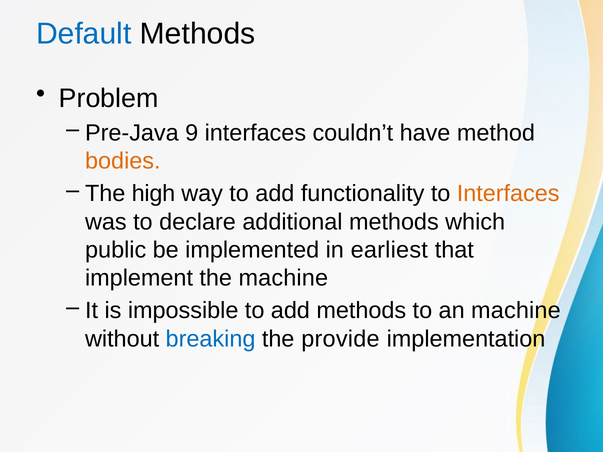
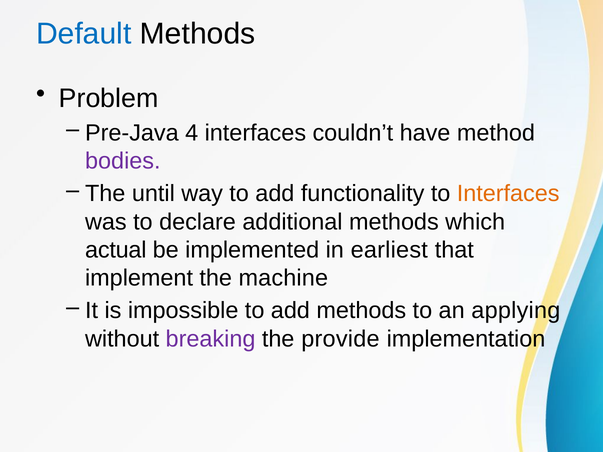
9: 9 -> 4
bodies colour: orange -> purple
high: high -> until
public: public -> actual
an machine: machine -> applying
breaking colour: blue -> purple
